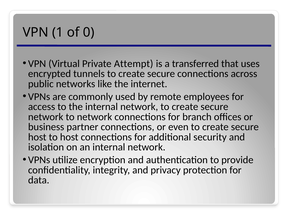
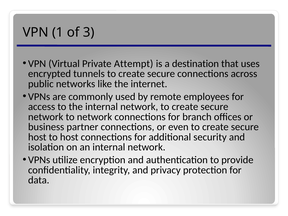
0: 0 -> 3
transferred: transferred -> destination
